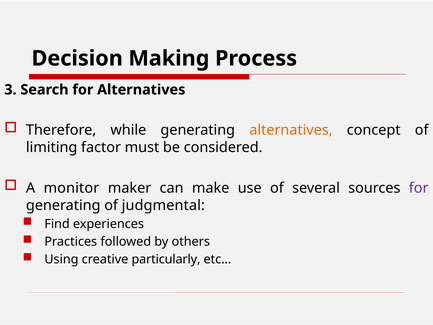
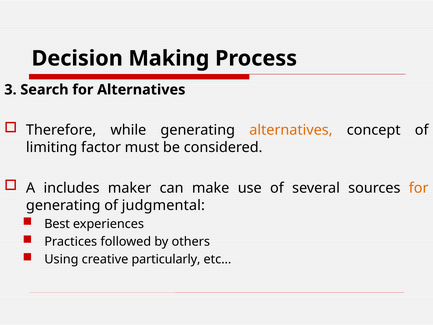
monitor: monitor -> includes
for at (419, 188) colour: purple -> orange
Find: Find -> Best
